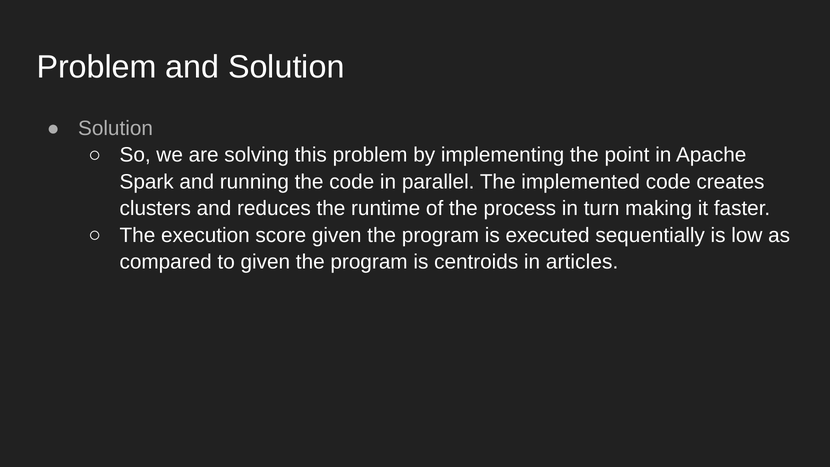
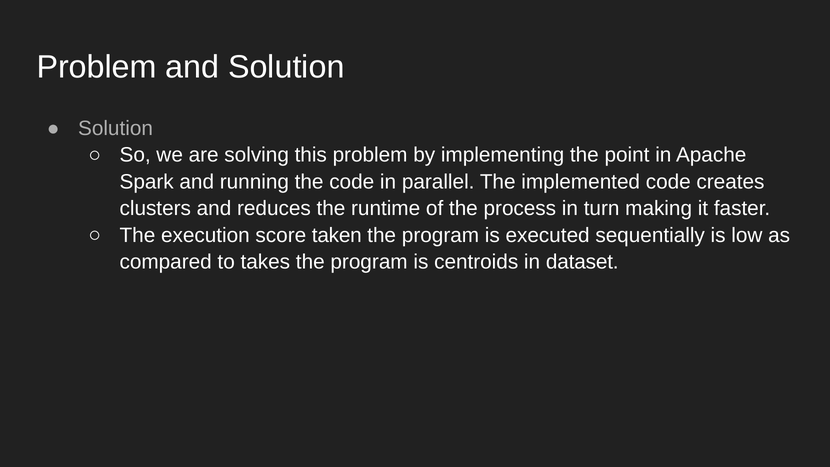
score given: given -> taken
to given: given -> takes
articles: articles -> dataset
